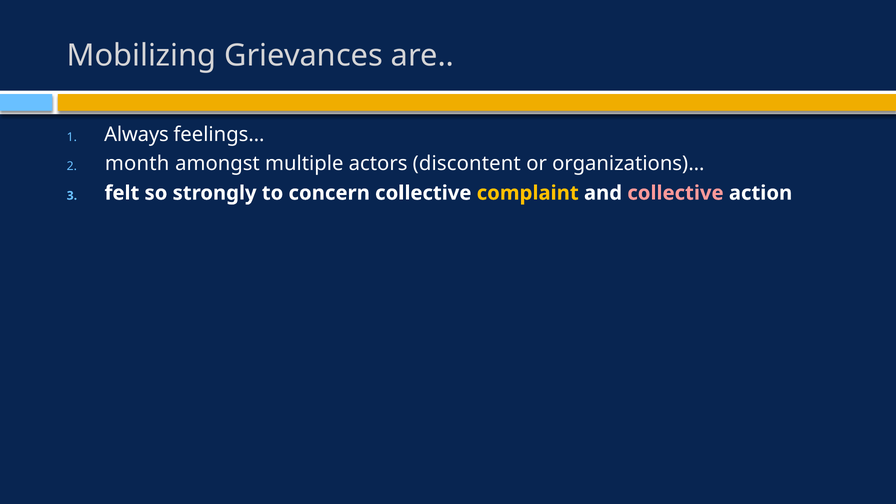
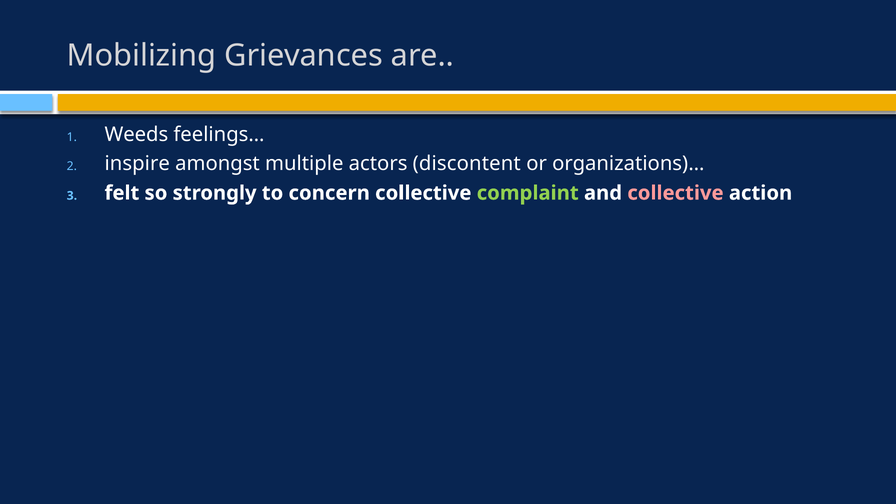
Always: Always -> Weeds
month: month -> inspire
complaint colour: yellow -> light green
